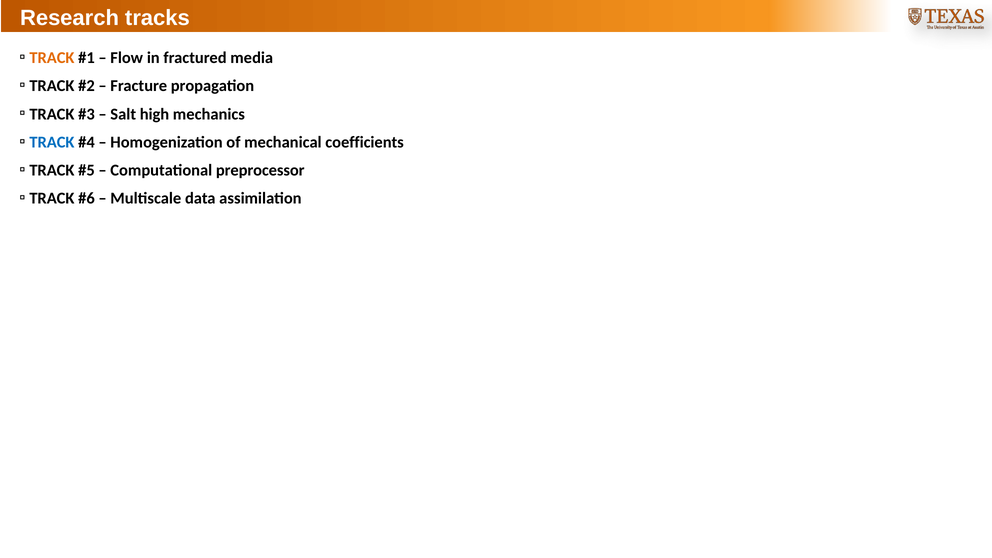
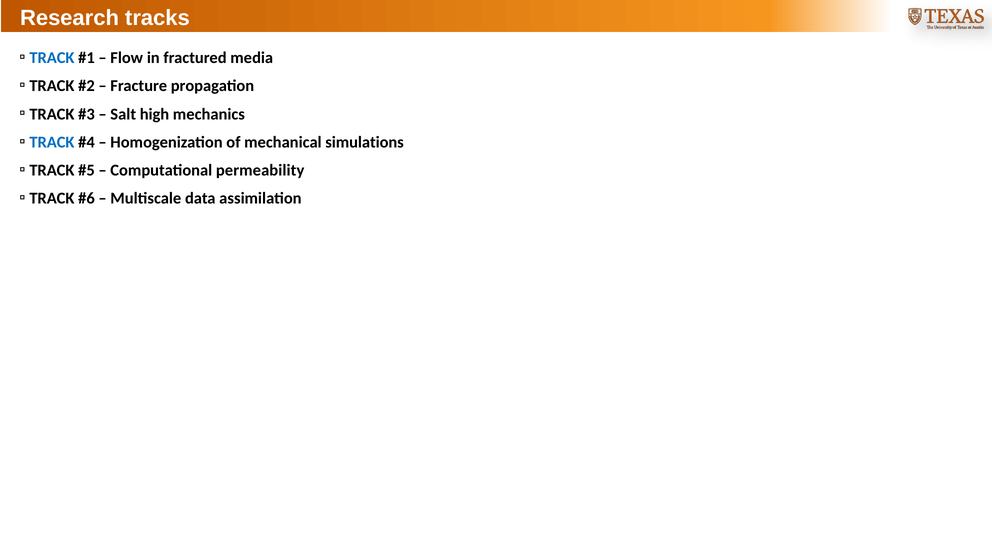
TRACK at (52, 58) colour: orange -> blue
coefficients: coefficients -> simulations
preprocessor: preprocessor -> permeability
